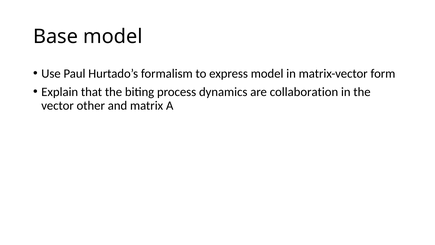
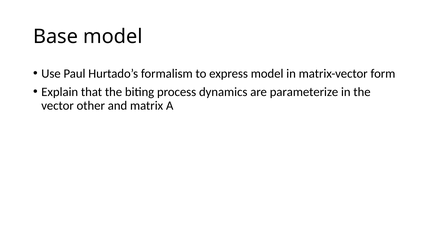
collaboration: collaboration -> parameterize
